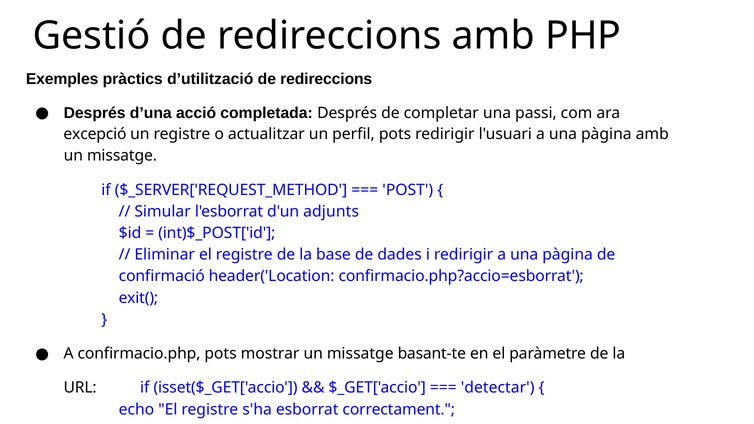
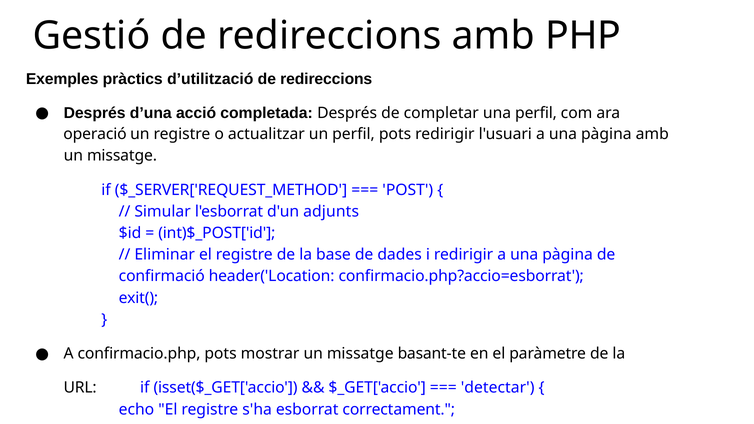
una passi: passi -> perfil
excepció: excepció -> operació
